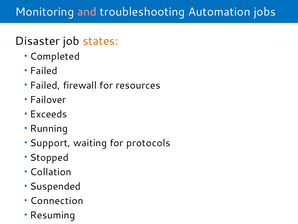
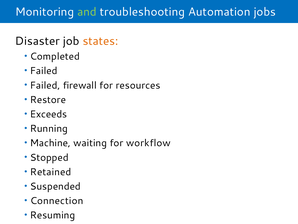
and colour: pink -> light green
Failover: Failover -> Restore
Support: Support -> Machine
protocols: protocols -> workflow
Collation: Collation -> Retained
